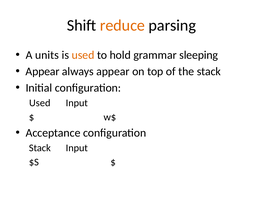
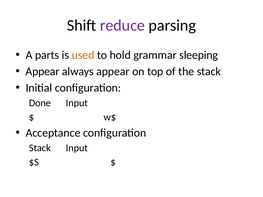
reduce colour: orange -> purple
units: units -> parts
Used at (40, 103): Used -> Done
